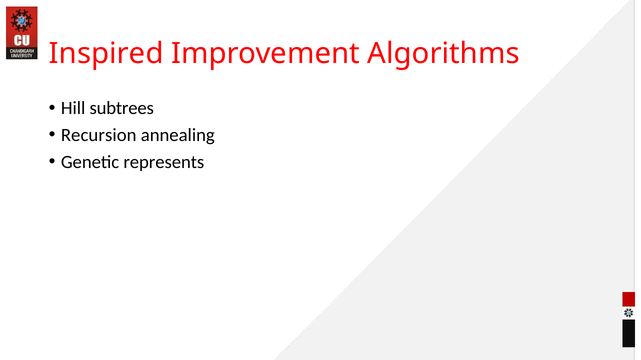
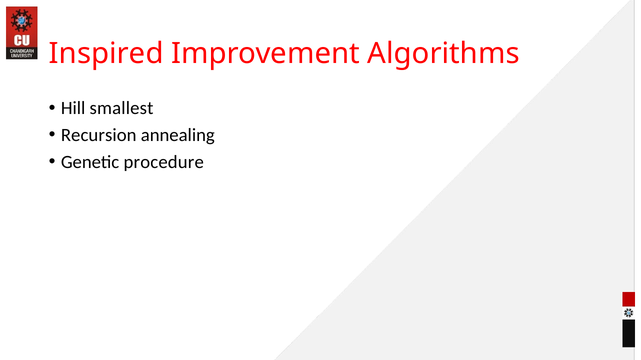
subtrees: subtrees -> smallest
represents: represents -> procedure
